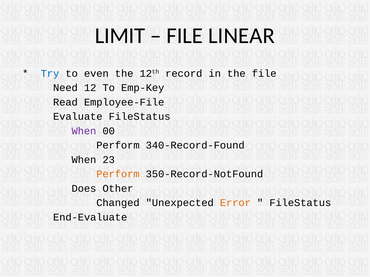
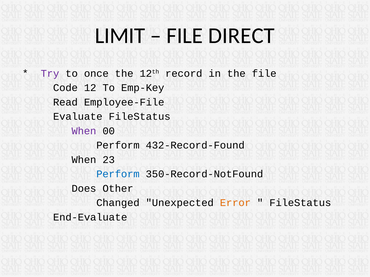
LINEAR: LINEAR -> DIRECT
Try colour: blue -> purple
even: even -> once
Need: Need -> Code
340-Record-Found: 340-Record-Found -> 432-Record-Found
Perform at (118, 174) colour: orange -> blue
